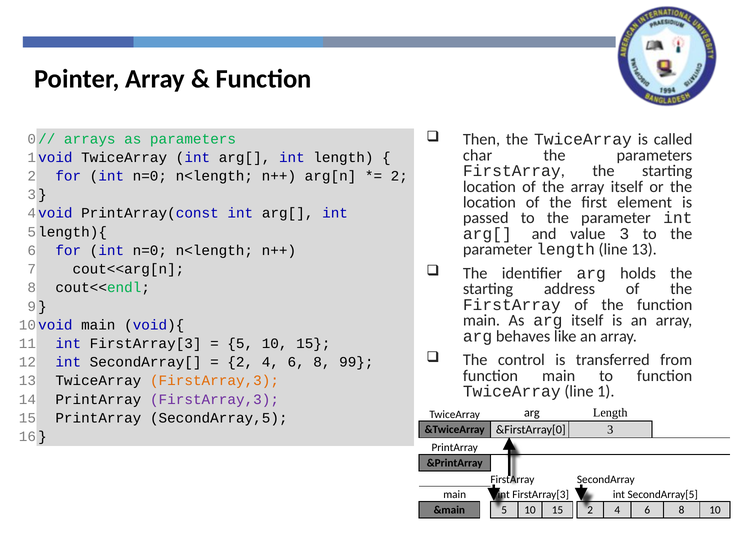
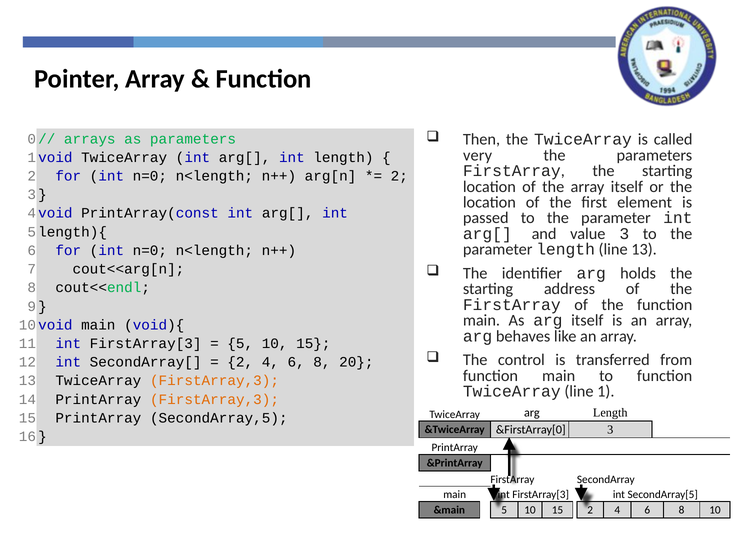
char: char -> very
99: 99 -> 20
FirstArray,3 at (215, 399) colour: purple -> orange
